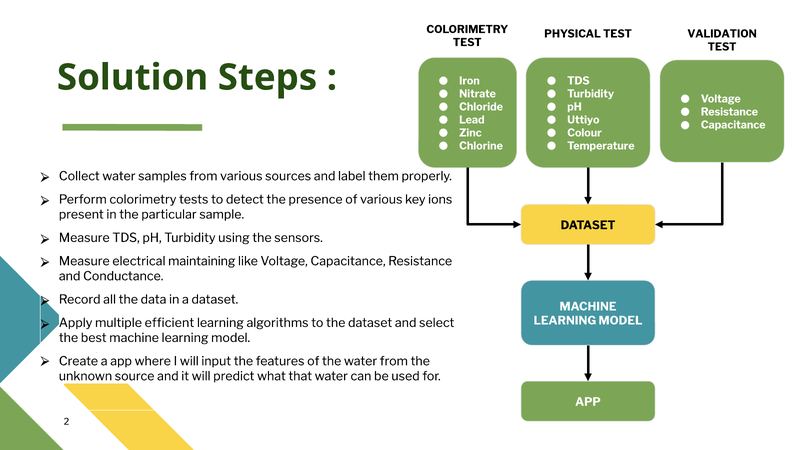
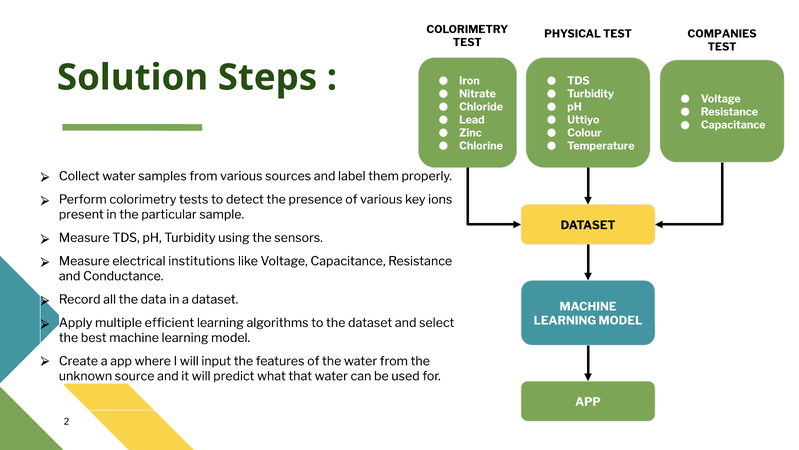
VALIDATION: VALIDATION -> COMPANIES
maintaining: maintaining -> institutions
